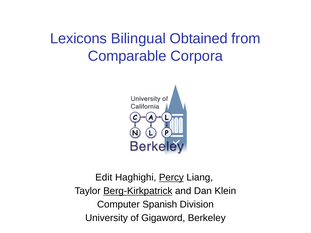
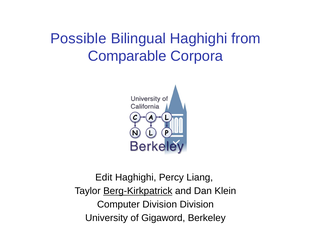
Lexicons: Lexicons -> Possible
Bilingual Obtained: Obtained -> Haghighi
Percy underline: present -> none
Computer Spanish: Spanish -> Division
